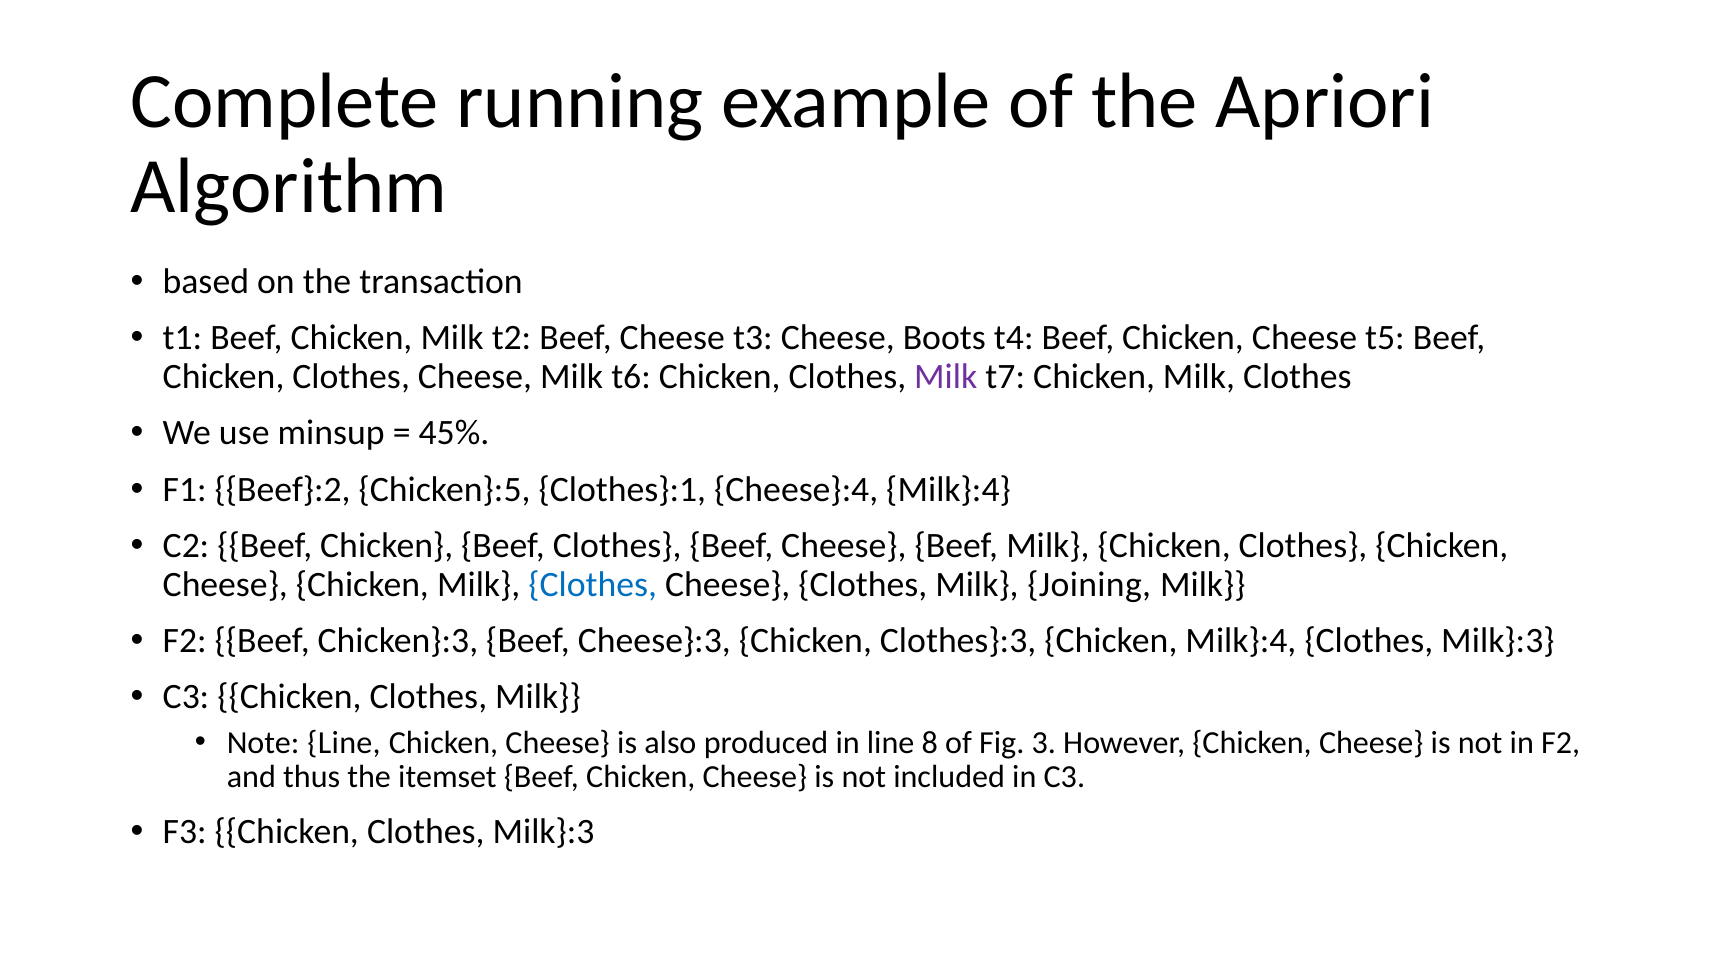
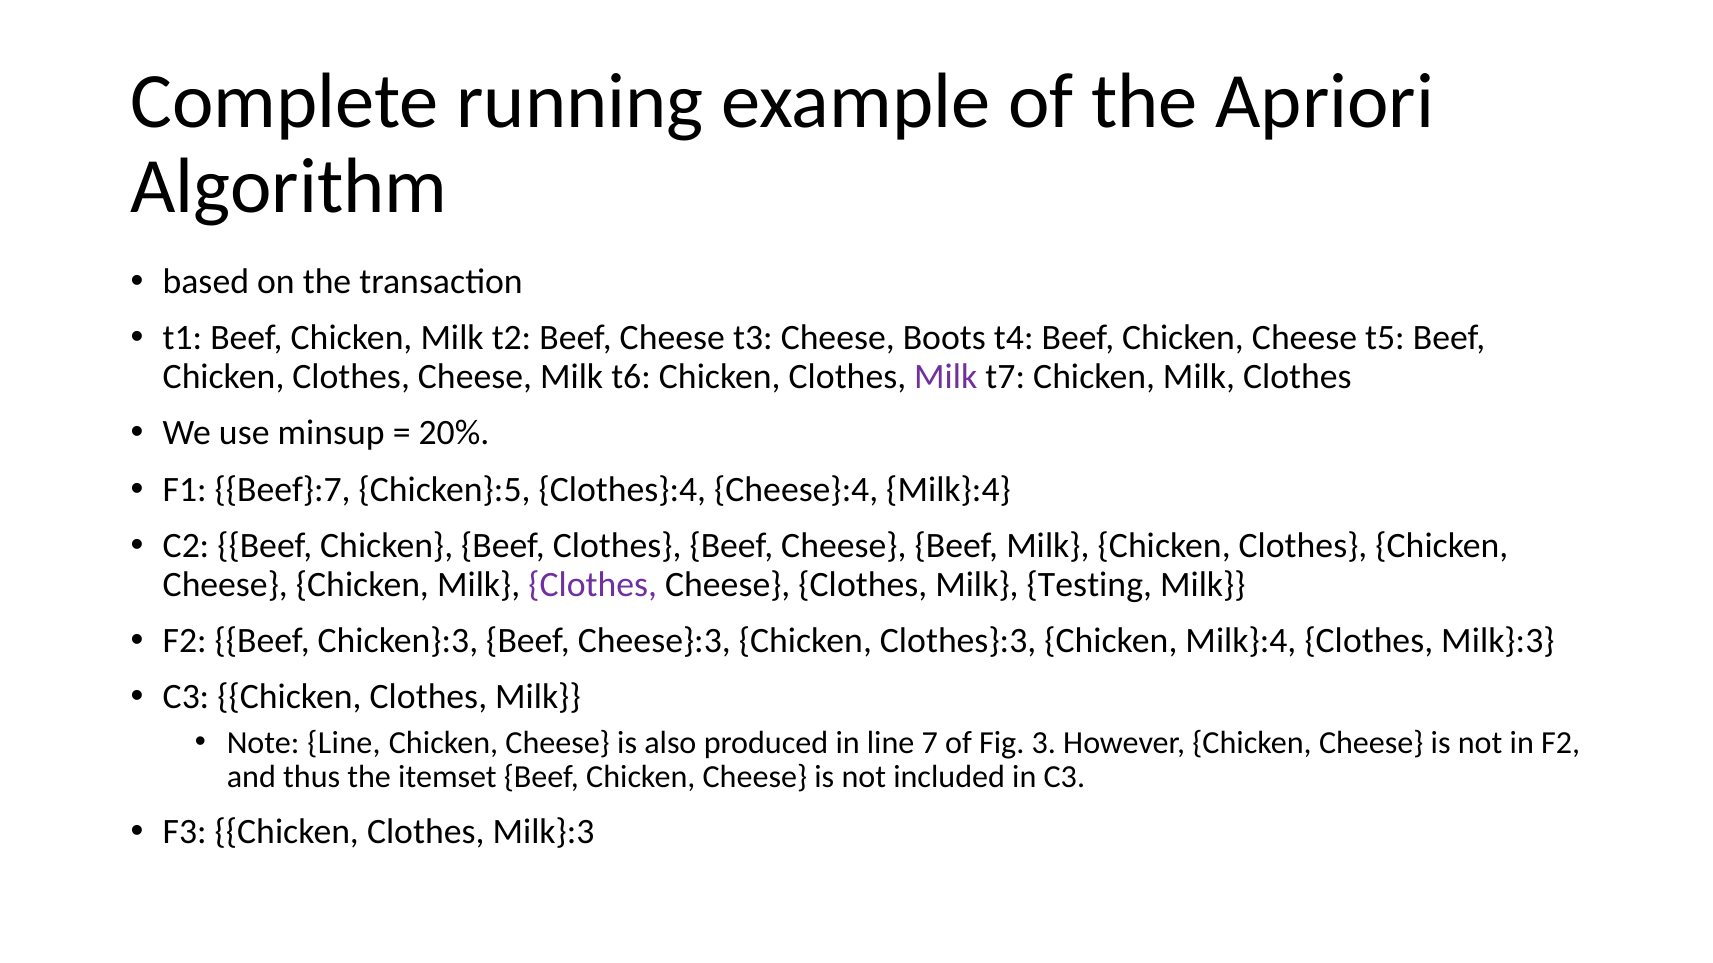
45%: 45% -> 20%
Beef}:2: Beef}:2 -> Beef}:7
Clothes}:1: Clothes}:1 -> Clothes}:4
Clothes at (593, 585) colour: blue -> purple
Joining: Joining -> Testing
8: 8 -> 7
